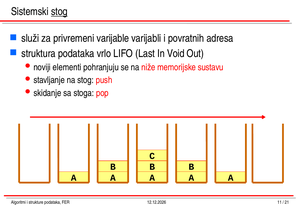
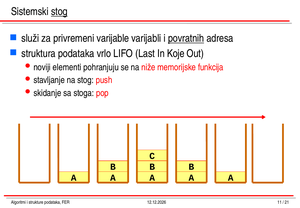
povratnih underline: none -> present
Void: Void -> Koje
sustavu: sustavu -> funkcija
